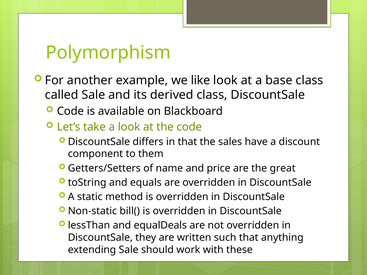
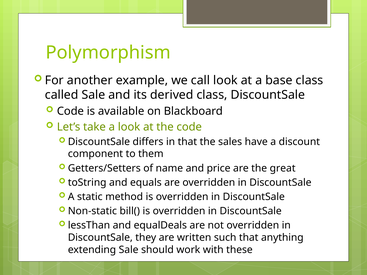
like: like -> call
